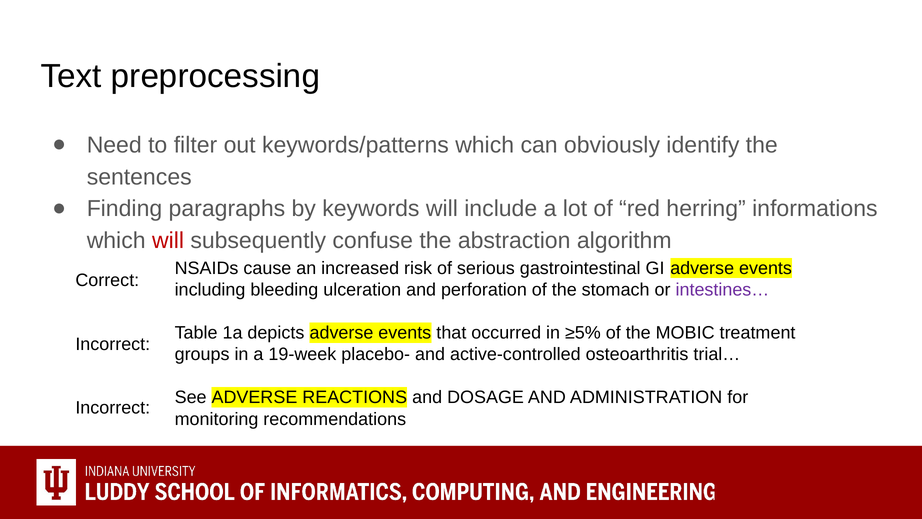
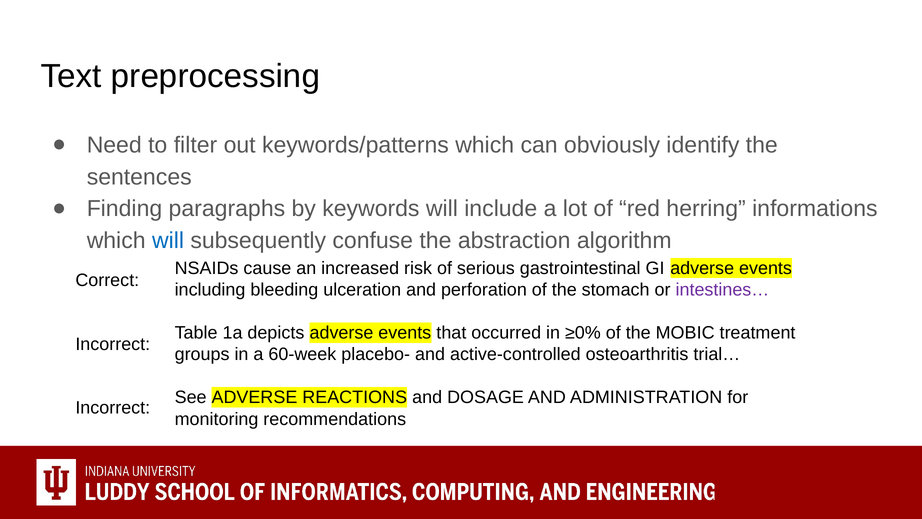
will at (168, 240) colour: red -> blue
≥5%: ≥5% -> ≥0%
19-week: 19-week -> 60-week
